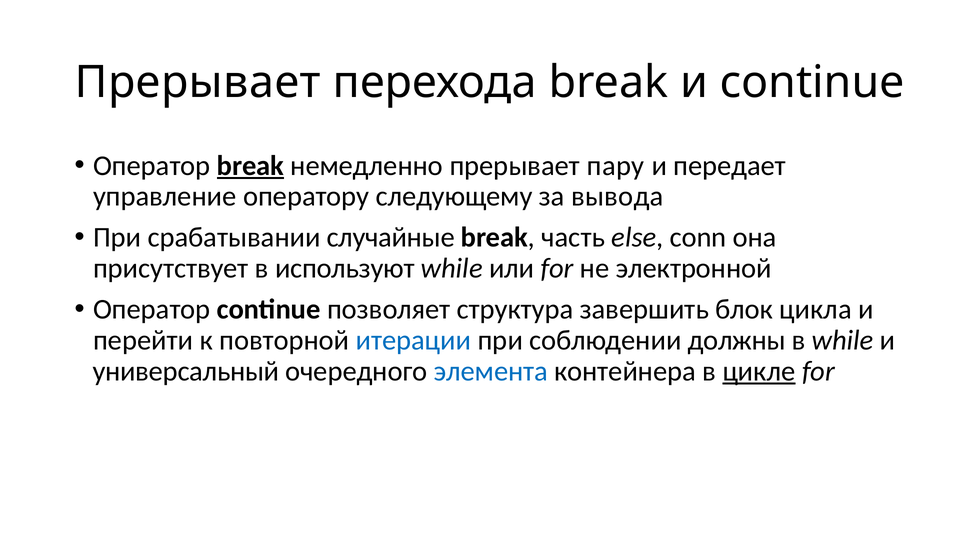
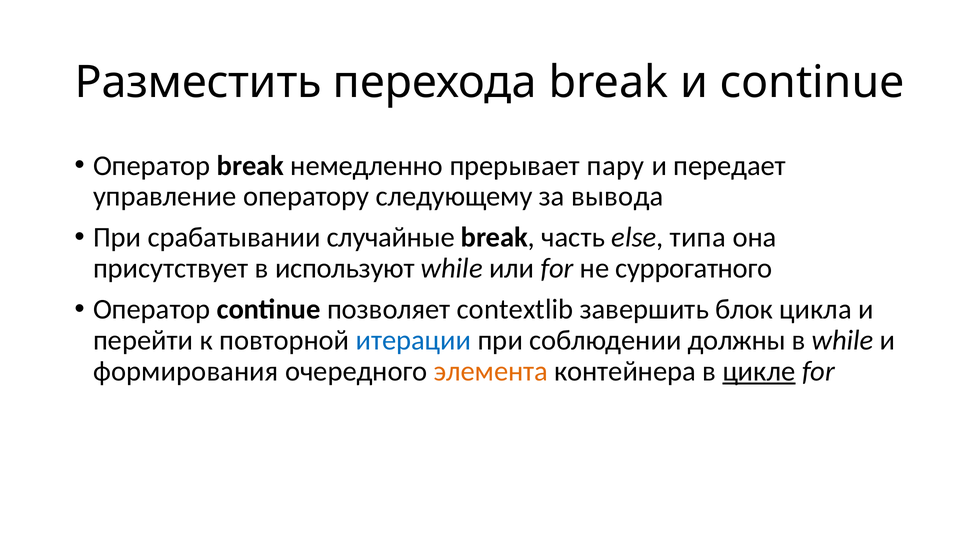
Прерывает at (198, 82): Прерывает -> Разместить
break at (250, 166) underline: present -> none
conn: conn -> типа
электронной: электронной -> суррогатного
структура: структура -> contextlib
универсальный: универсальный -> формирования
элемента colour: blue -> orange
